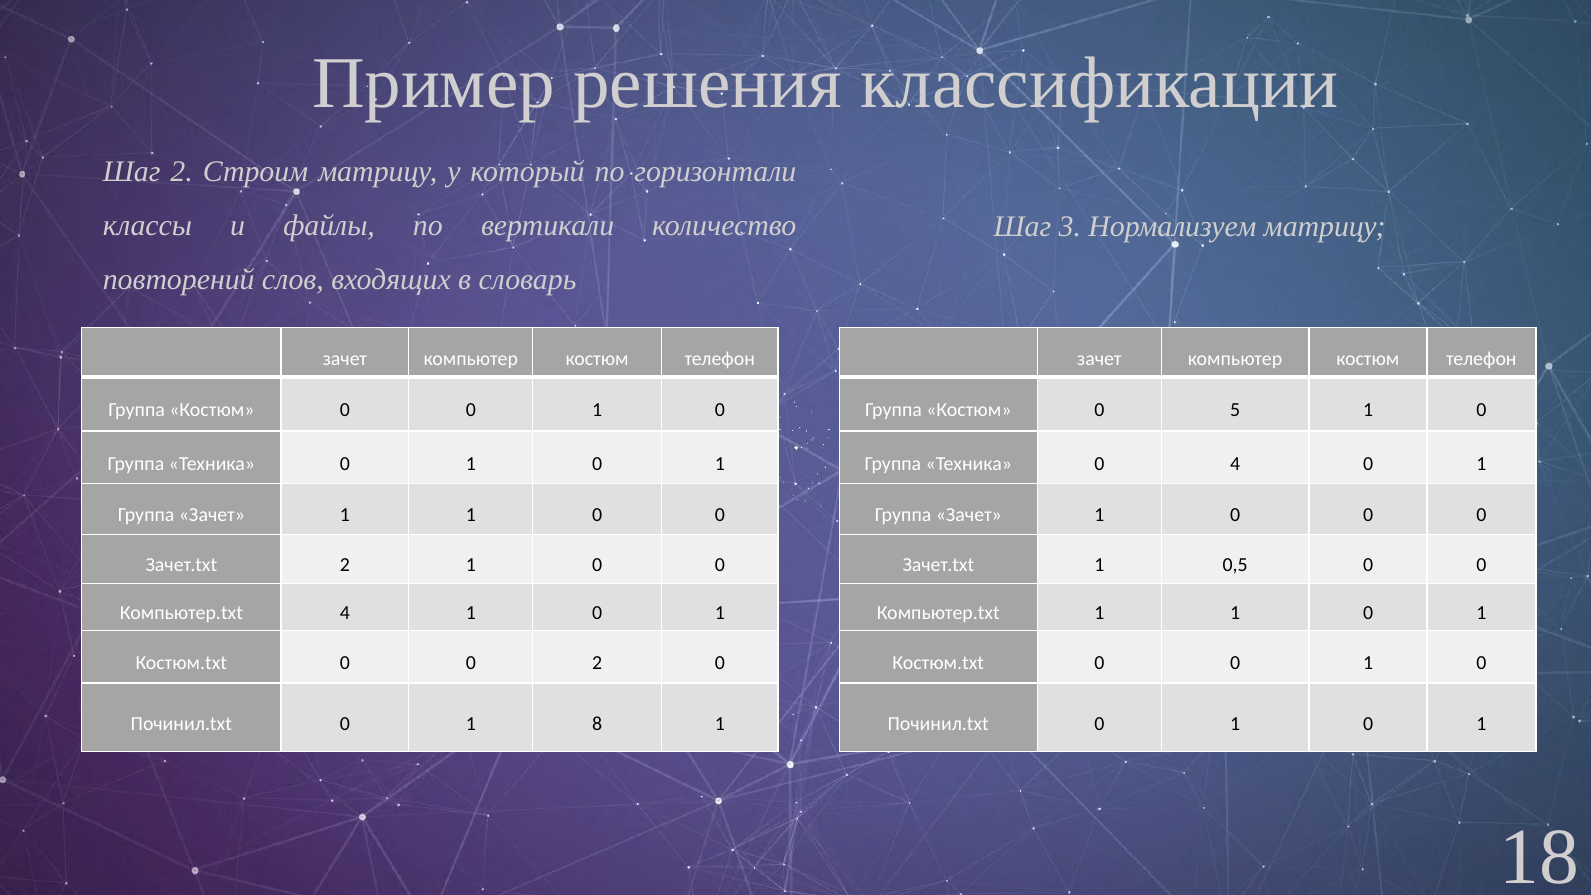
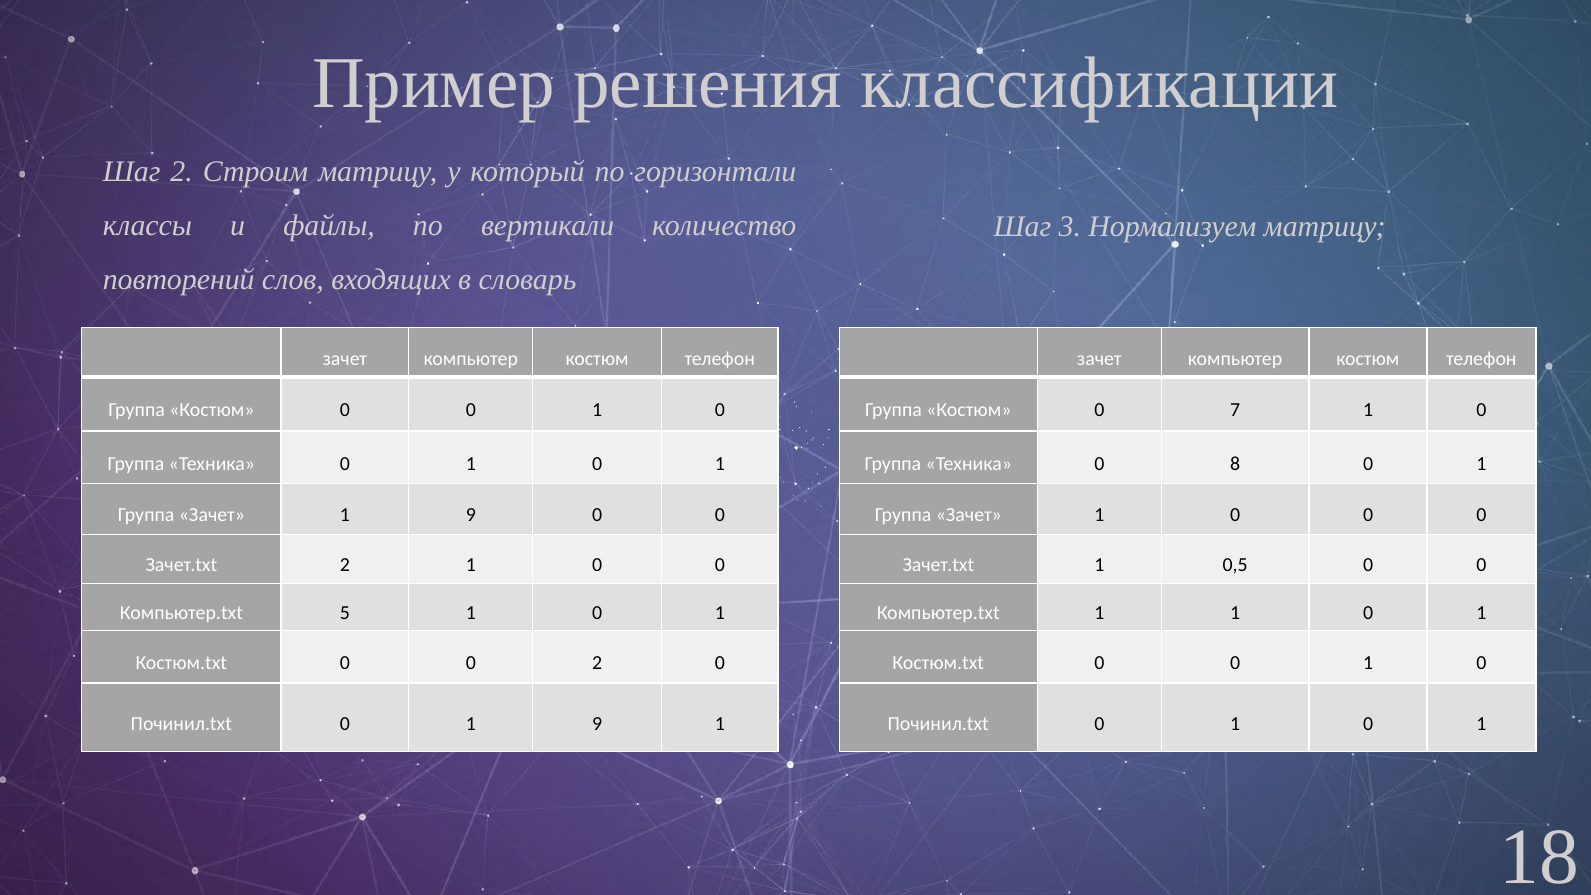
5: 5 -> 7
0 4: 4 -> 8
Зачет 1 1: 1 -> 9
Компьютер.txt 4: 4 -> 5
0 1 8: 8 -> 9
